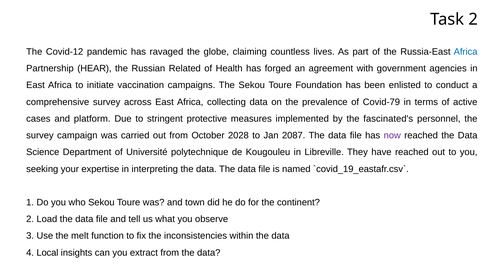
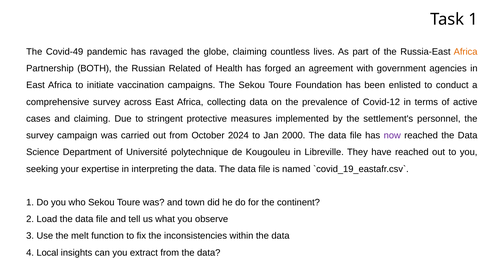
Task 2: 2 -> 1
Covid-12: Covid-12 -> Covid-49
Africa at (466, 52) colour: blue -> orange
HEAR: HEAR -> BOTH
Covid-79: Covid-79 -> Covid-12
and platform: platform -> claiming
fascinated's: fascinated's -> settlement's
2028: 2028 -> 2024
2087: 2087 -> 2000
